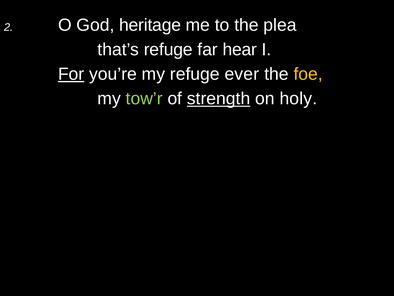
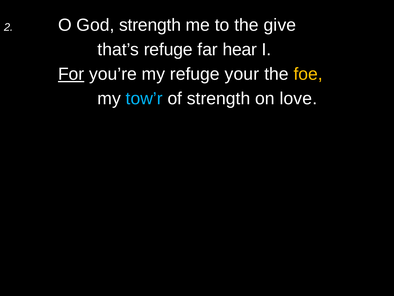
God heritage: heritage -> strength
plea: plea -> give
ever: ever -> your
tow’r colour: light green -> light blue
strength at (219, 98) underline: present -> none
holy: holy -> love
